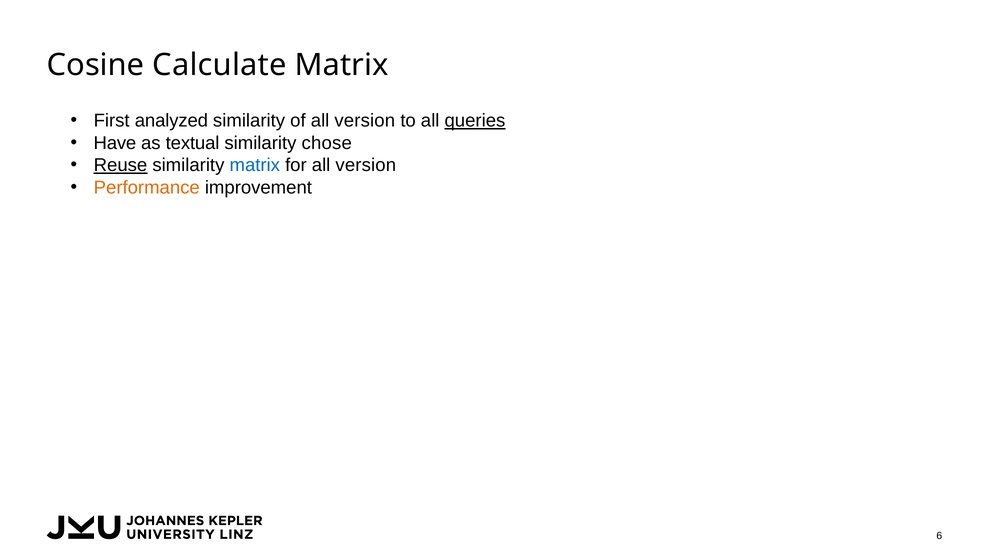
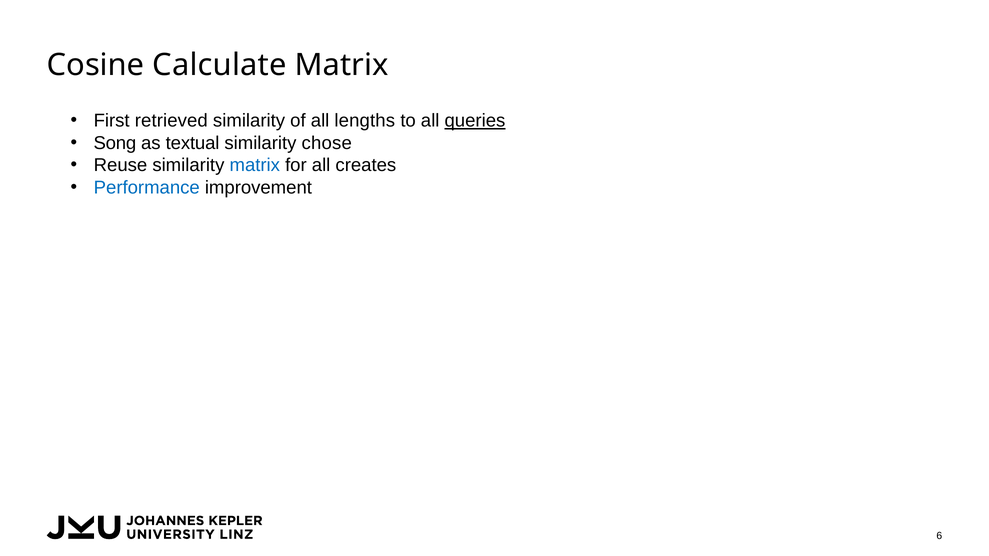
analyzed: analyzed -> retrieved
of all version: version -> lengths
Have: Have -> Song
Reuse underline: present -> none
for all version: version -> creates
Performance colour: orange -> blue
